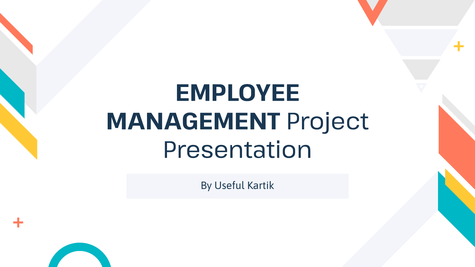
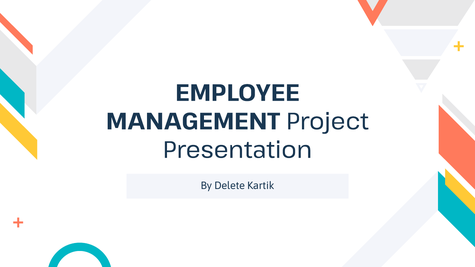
Useful: Useful -> Delete
